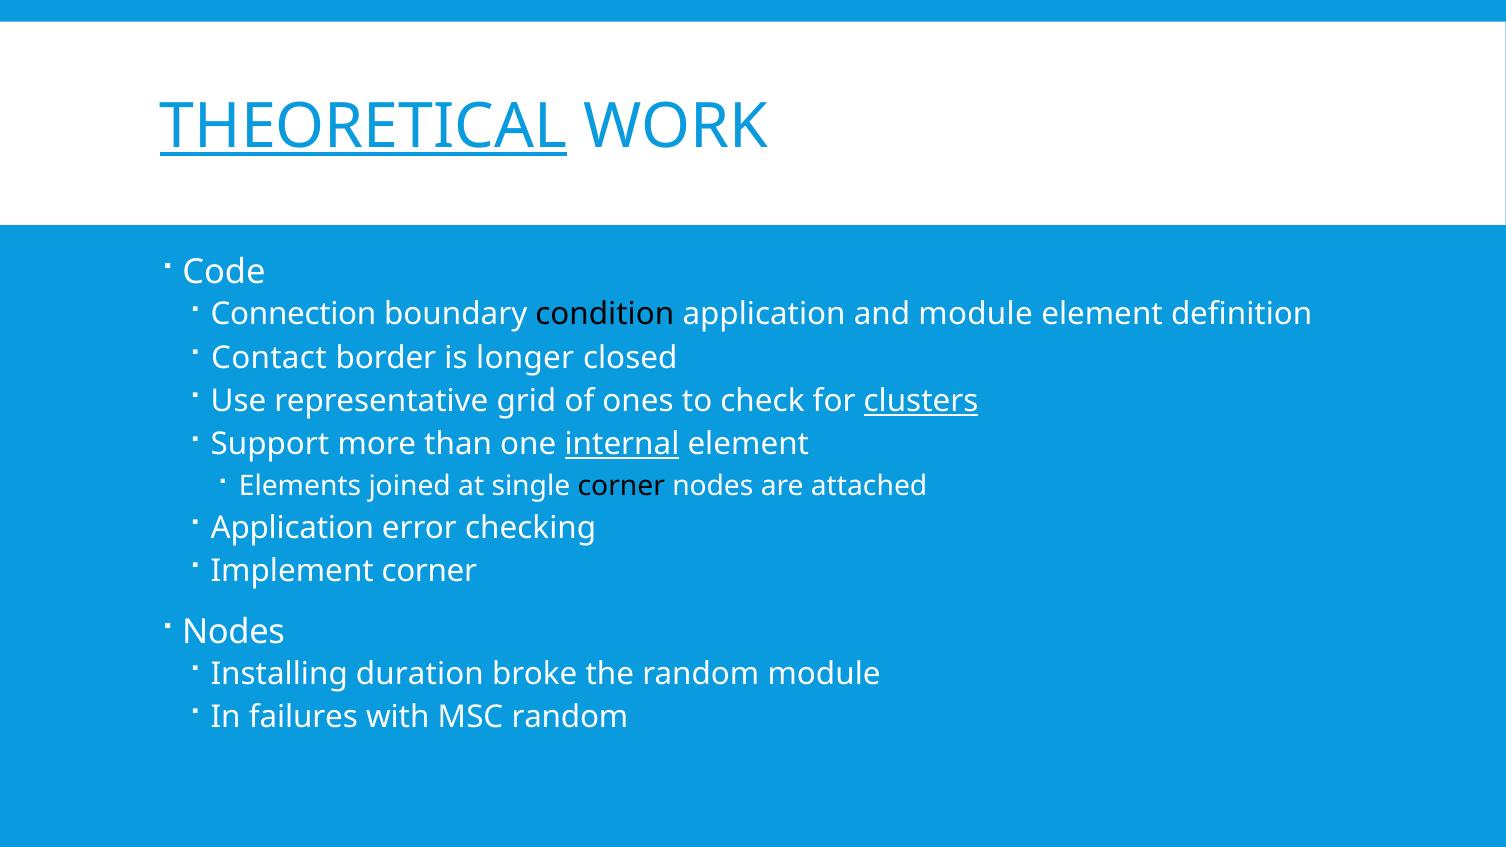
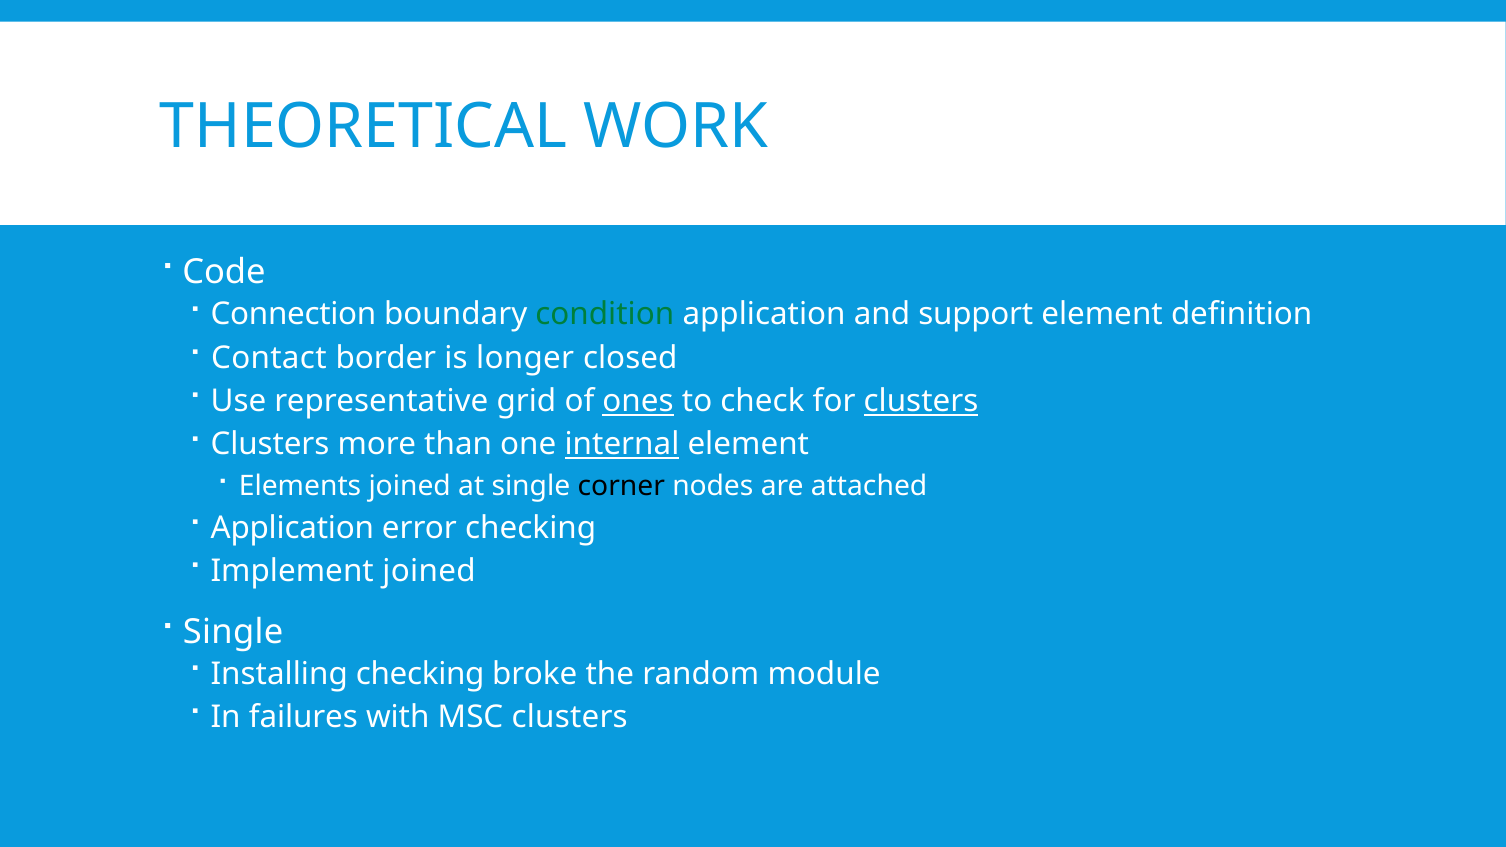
THEORETICAL underline: present -> none
condition colour: black -> green
and module: module -> support
ones underline: none -> present
Support at (270, 445): Support -> Clusters
Implement corner: corner -> joined
Nodes at (234, 632): Nodes -> Single
Installing duration: duration -> checking
MSC random: random -> clusters
